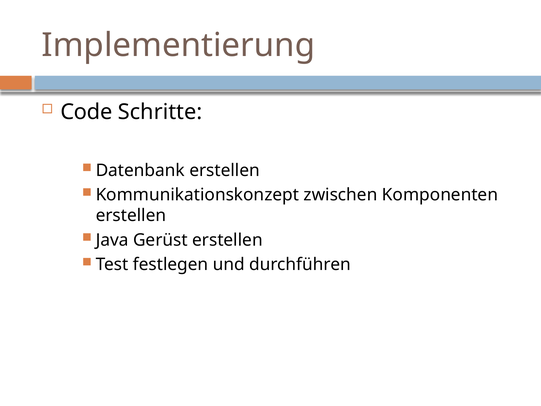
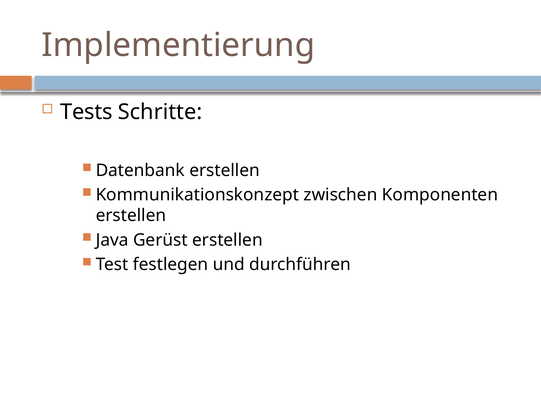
Code: Code -> Tests
